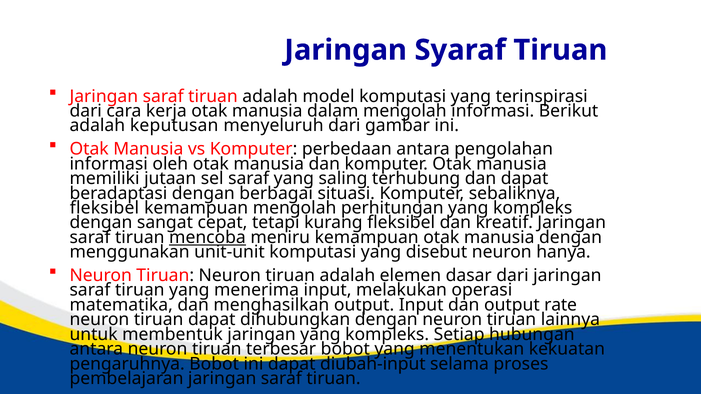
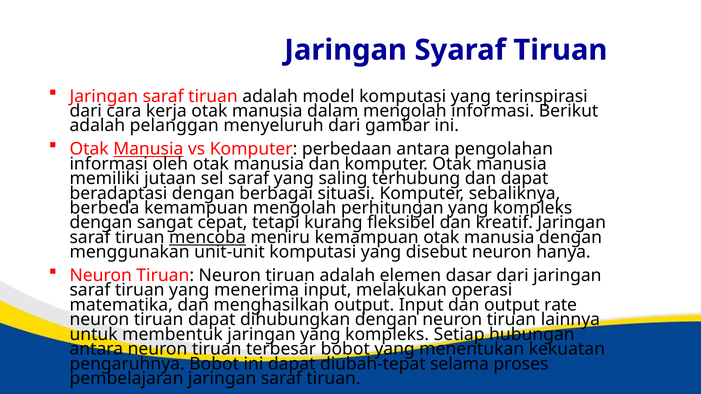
keputusan: keputusan -> pelanggan
Manusia at (148, 149) underline: none -> present
fleksibel at (104, 208): fleksibel -> berbeda
diubah-input: diubah-input -> diubah-tepat
